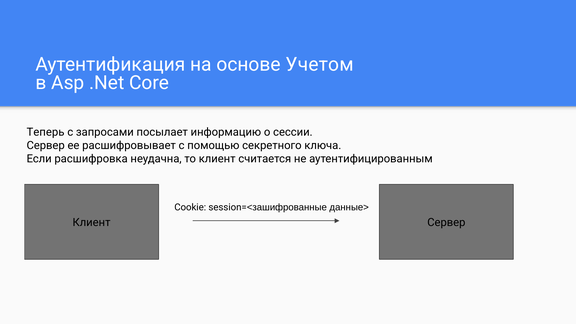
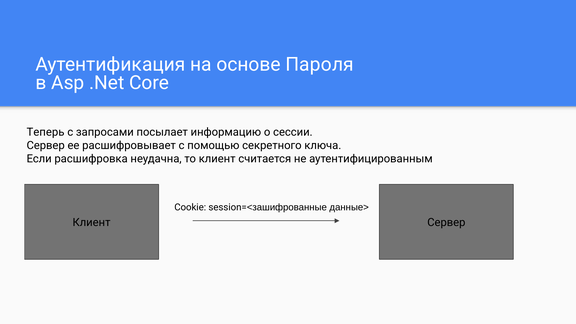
Учетом: Учетом -> Пароля
